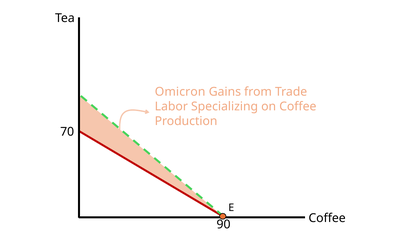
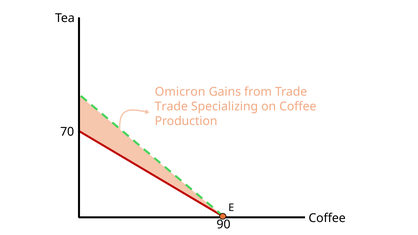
Labor at (171, 107): Labor -> Trade
